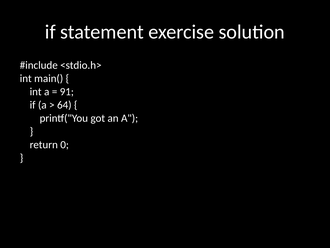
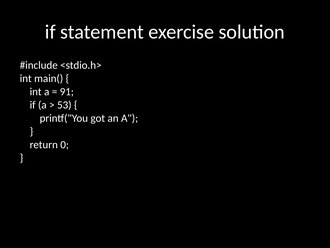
64: 64 -> 53
